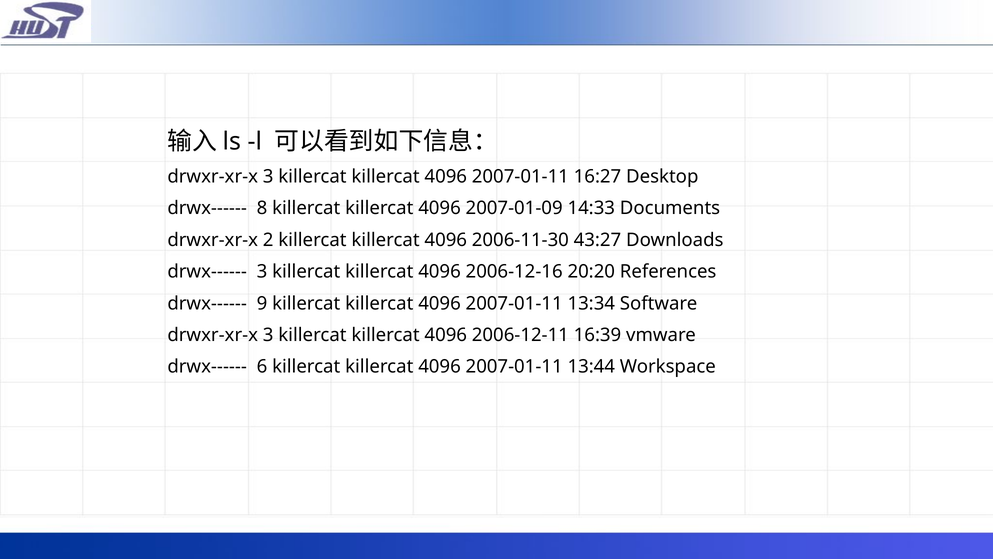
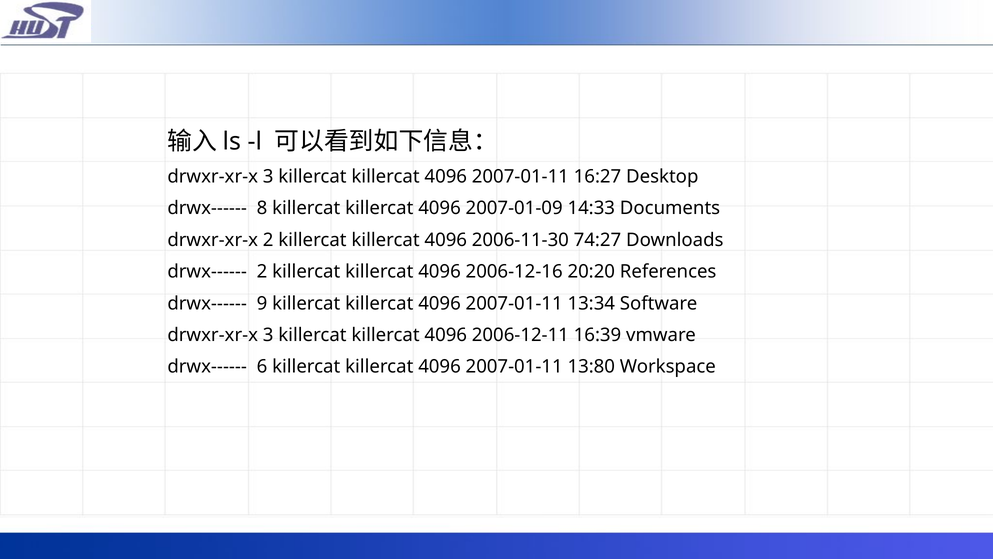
43:27: 43:27 -> 74:27
drwx------ 3: 3 -> 2
13:44: 13:44 -> 13:80
